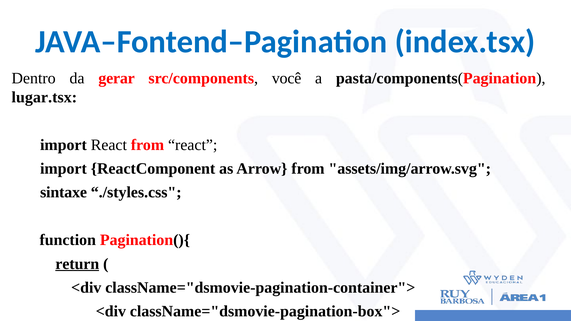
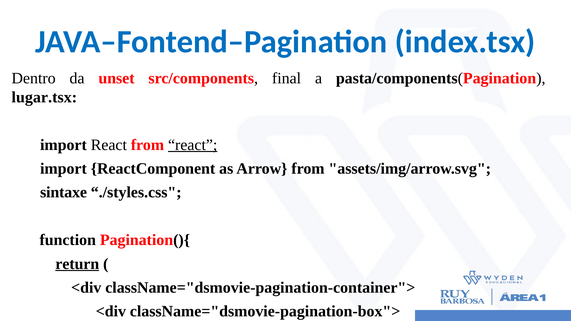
gerar: gerar -> unset
você: você -> final
react at (193, 145) underline: none -> present
